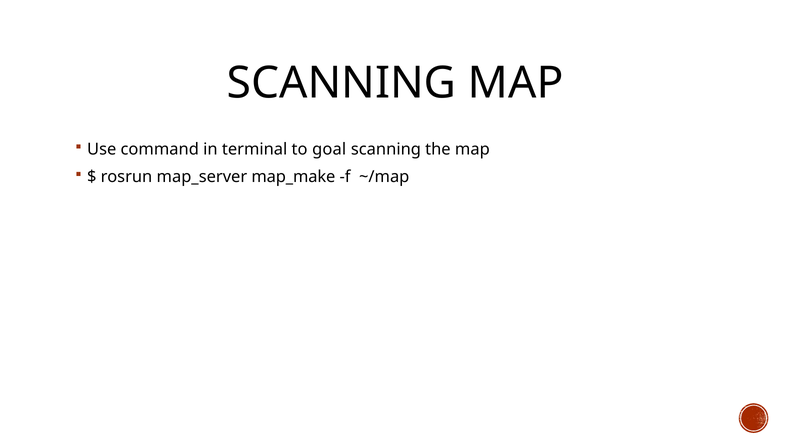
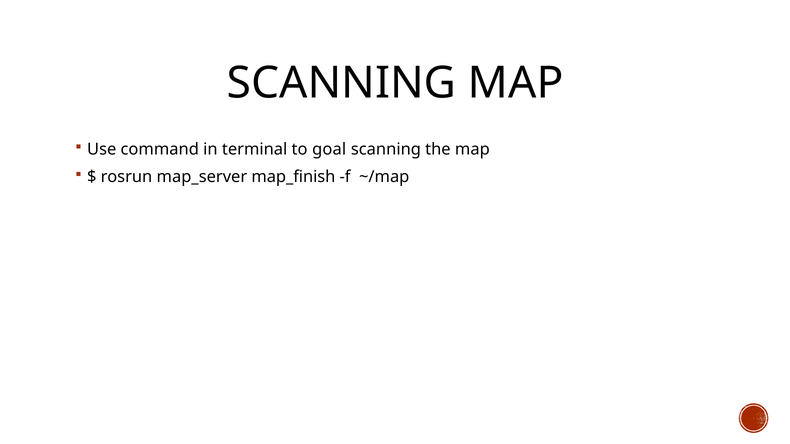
map_make: map_make -> map_finish
